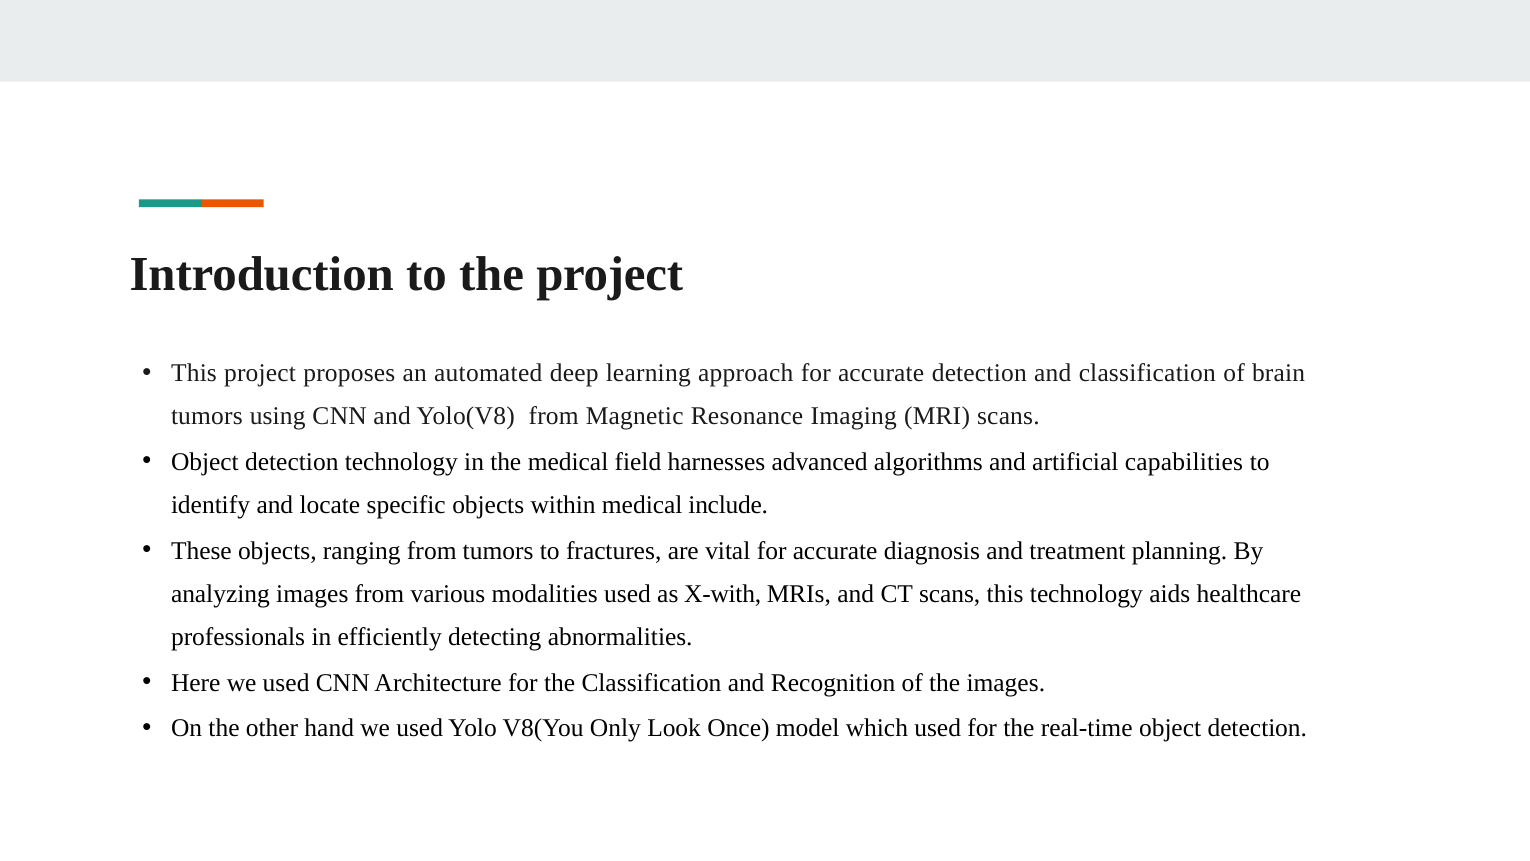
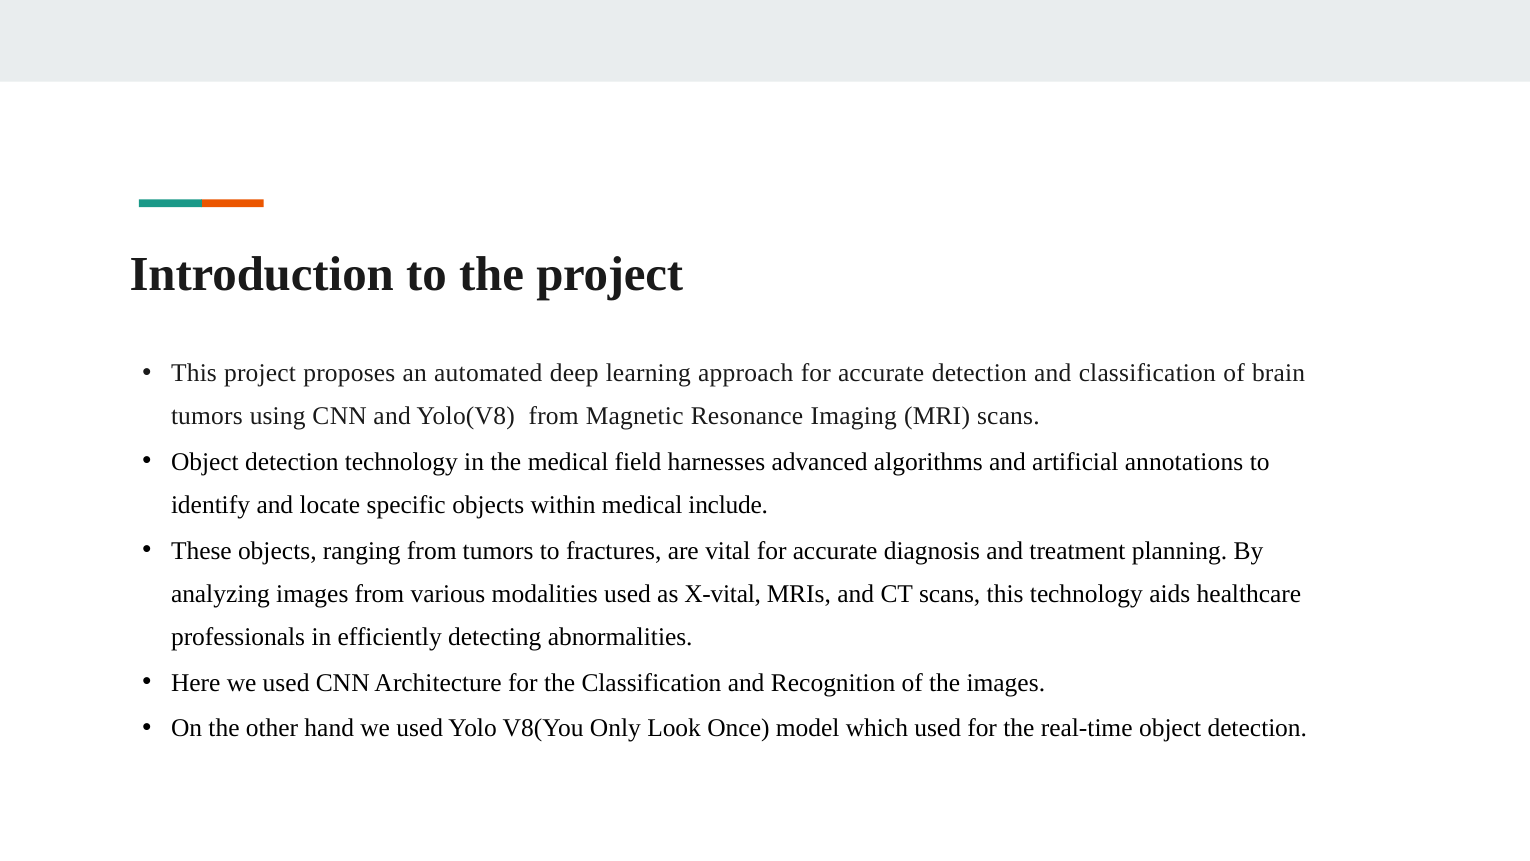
capabilities: capabilities -> annotations
X-with: X-with -> X-vital
